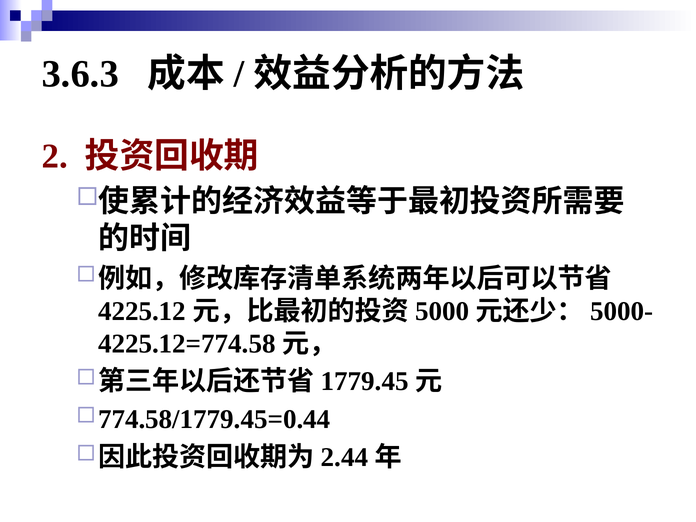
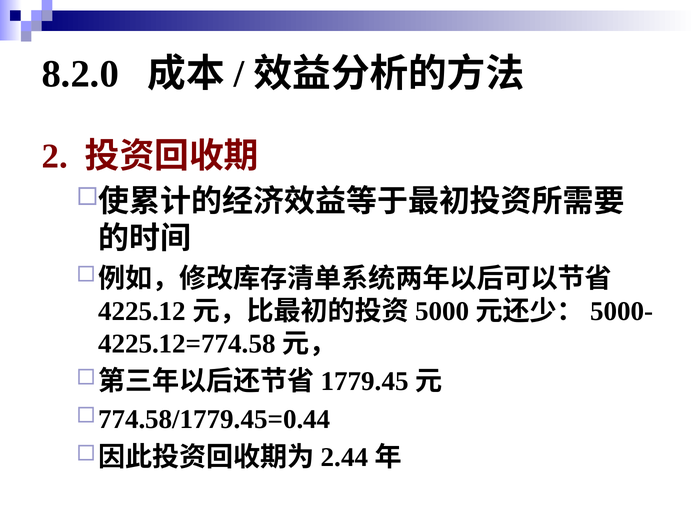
3.6.3: 3.6.3 -> 8.2.0
